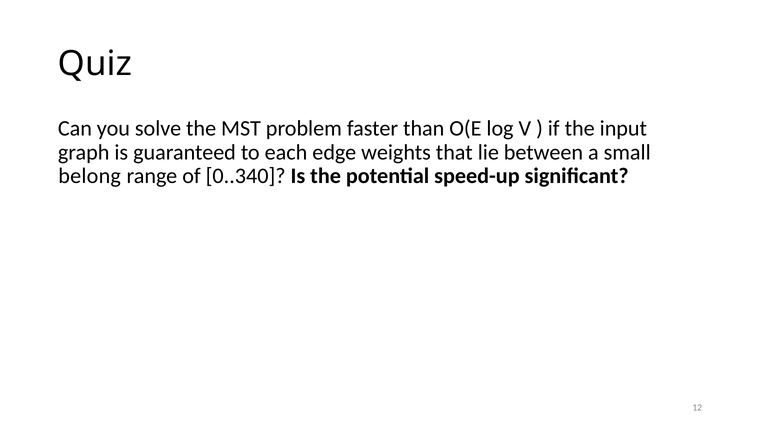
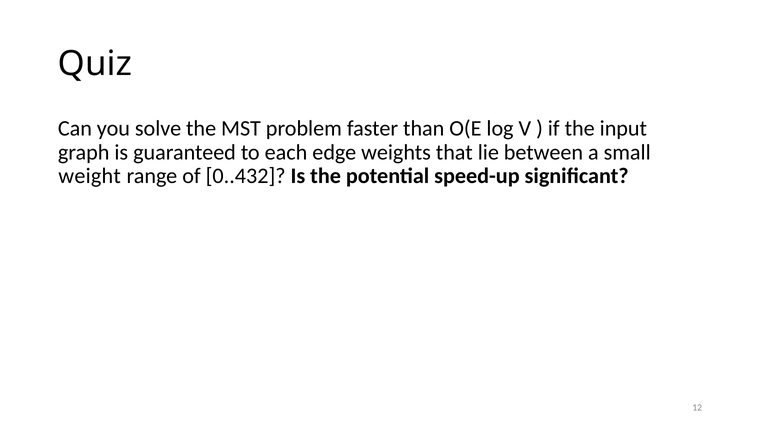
belong: belong -> weight
0..340: 0..340 -> 0..432
